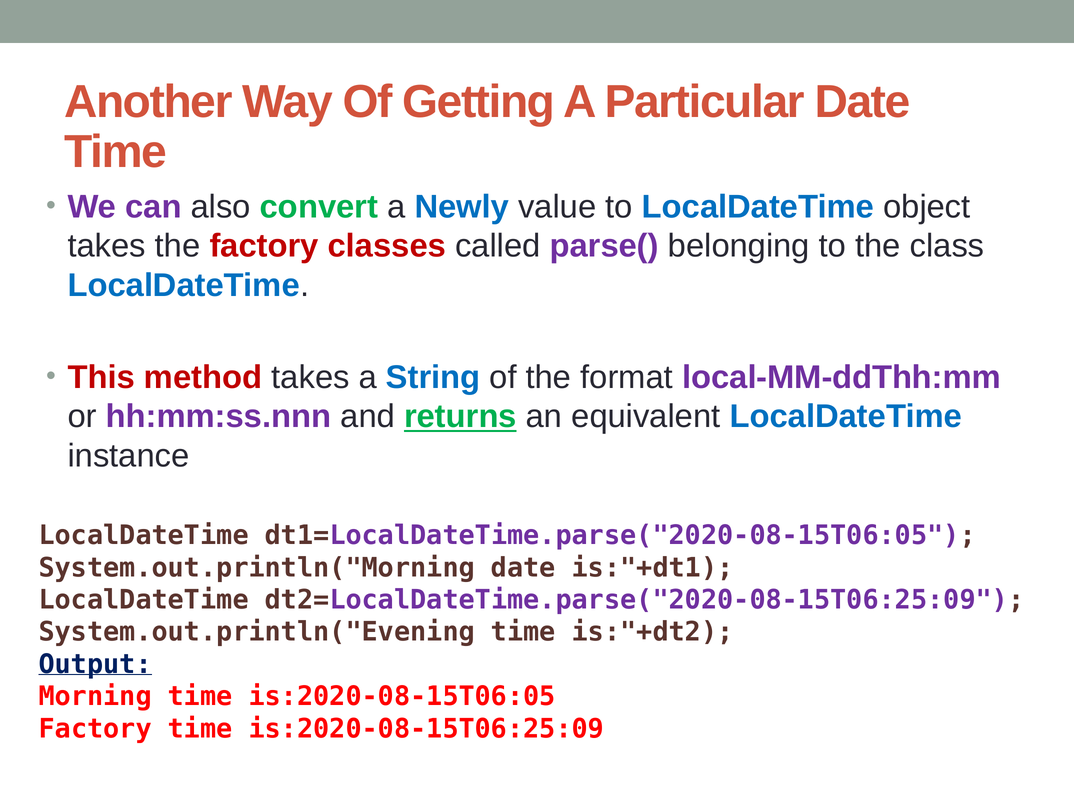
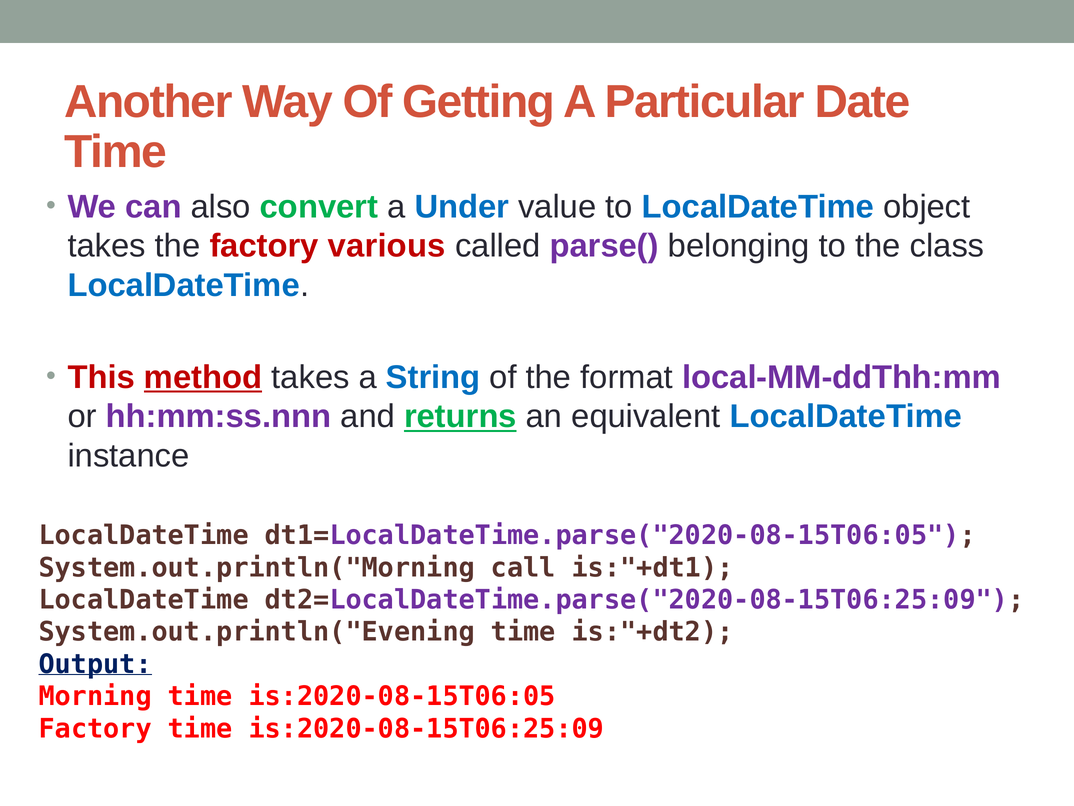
Newly: Newly -> Under
classes: classes -> various
method underline: none -> present
System.out.println("Morning date: date -> call
